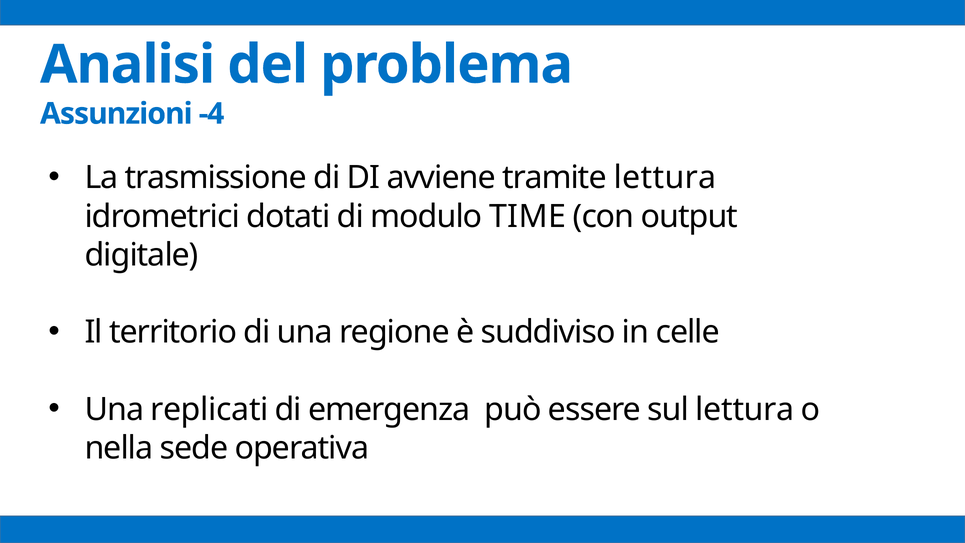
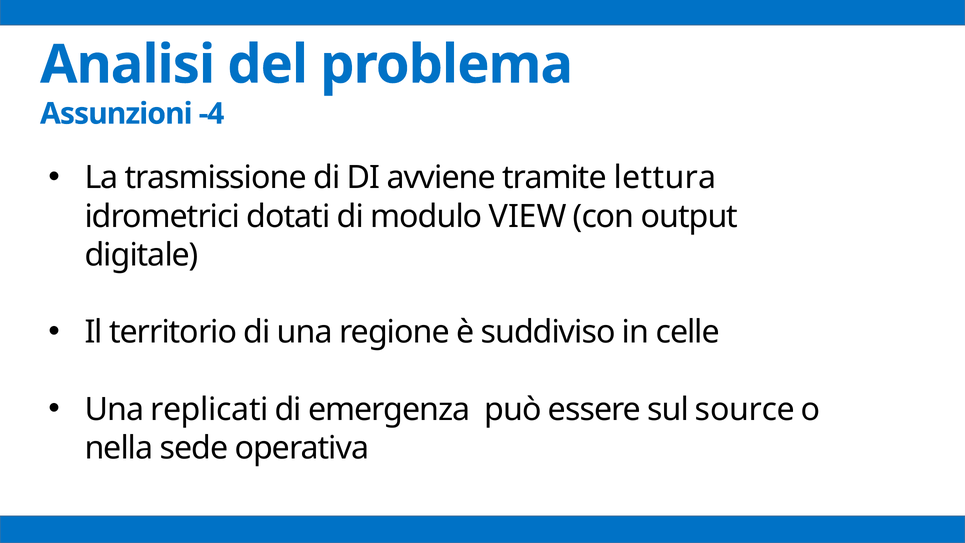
TIME: TIME -> VIEW
sul lettura: lettura -> source
